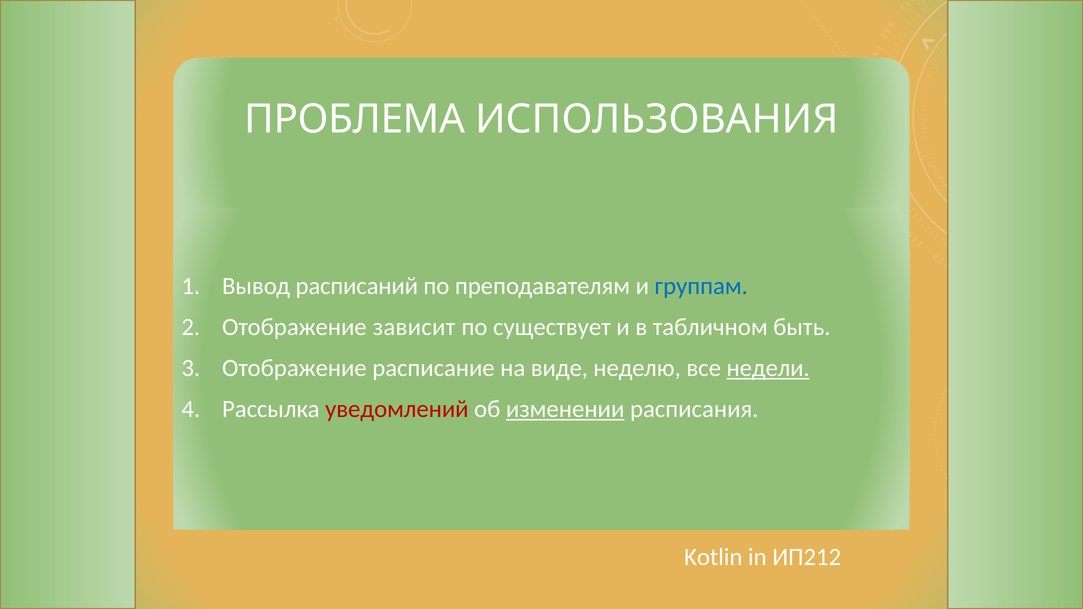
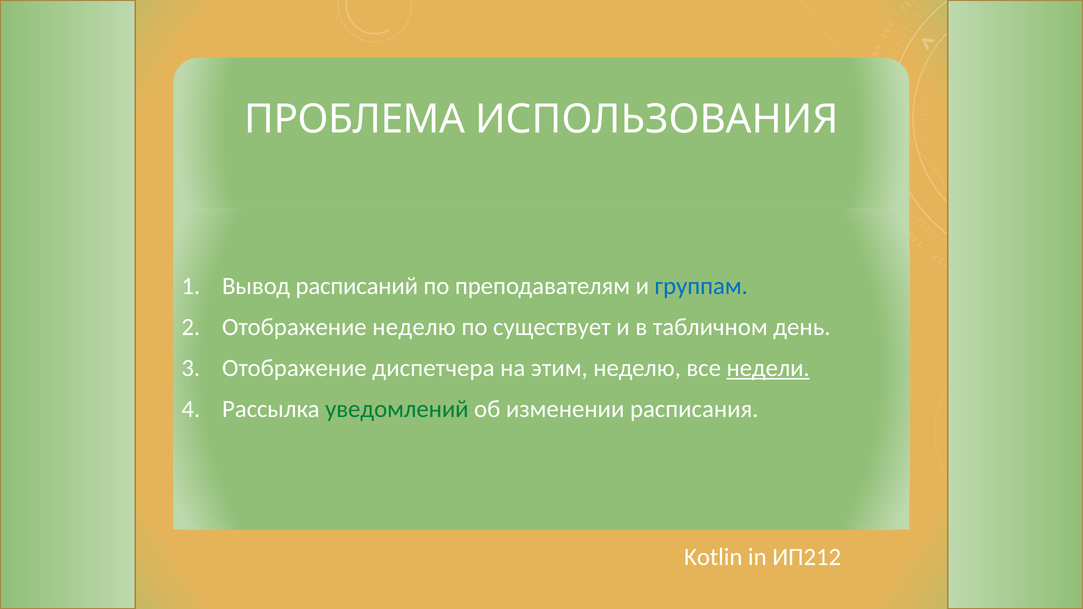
Отображение зависит: зависит -> неделю
быть: быть -> день
расписание: расписание -> диспетчера
виде: виде -> этим
уведомлений colour: red -> green
изменении underline: present -> none
